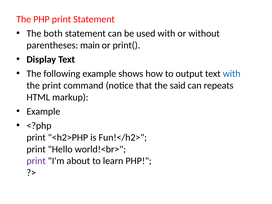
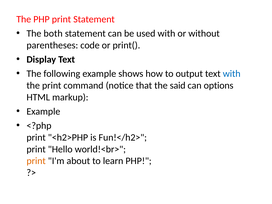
main: main -> code
repeats: repeats -> options
print at (36, 161) colour: purple -> orange
